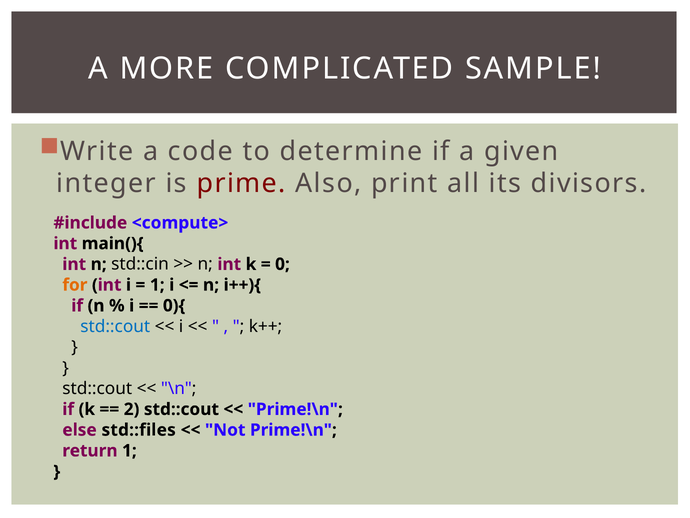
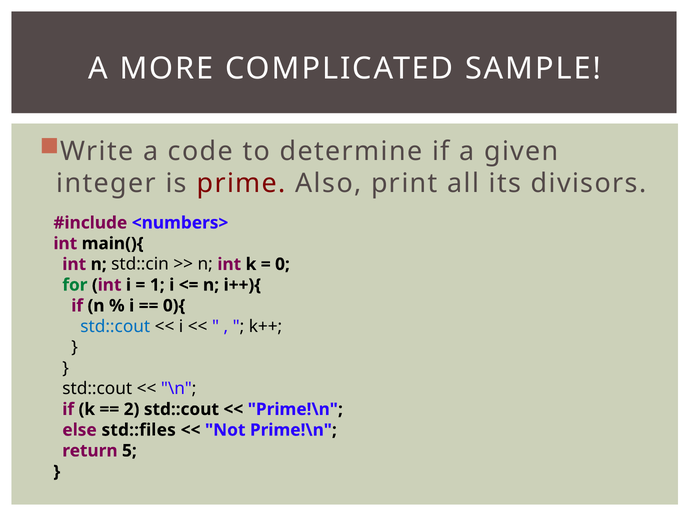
<compute>: <compute> -> <numbers>
for colour: orange -> green
return 1: 1 -> 5
